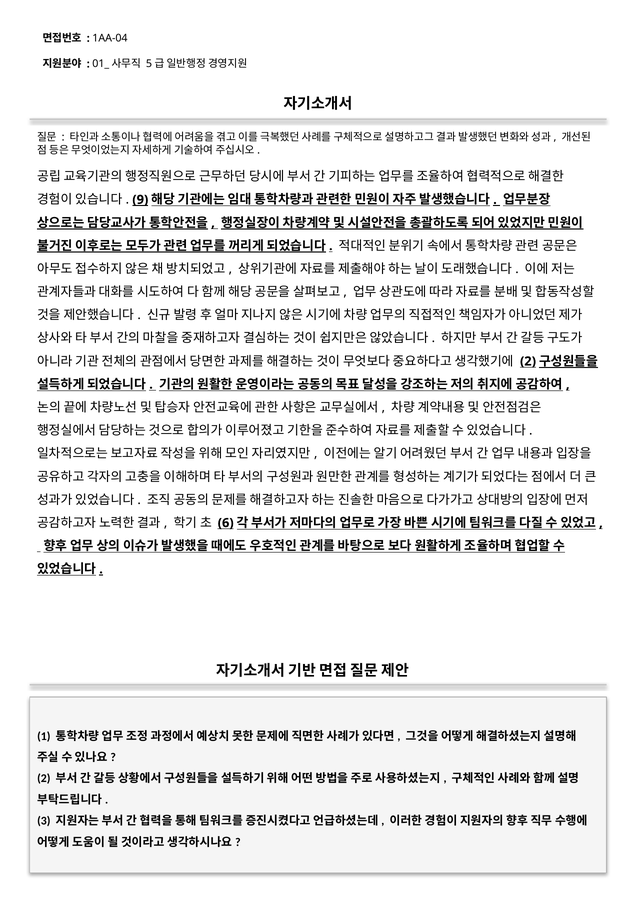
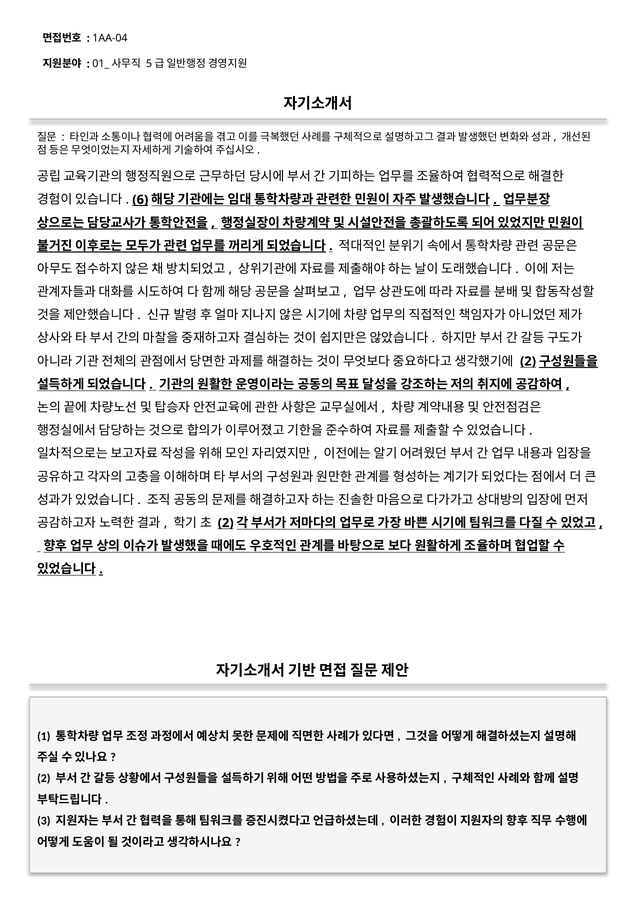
9: 9 -> 6
6 at (226, 523): 6 -> 2
